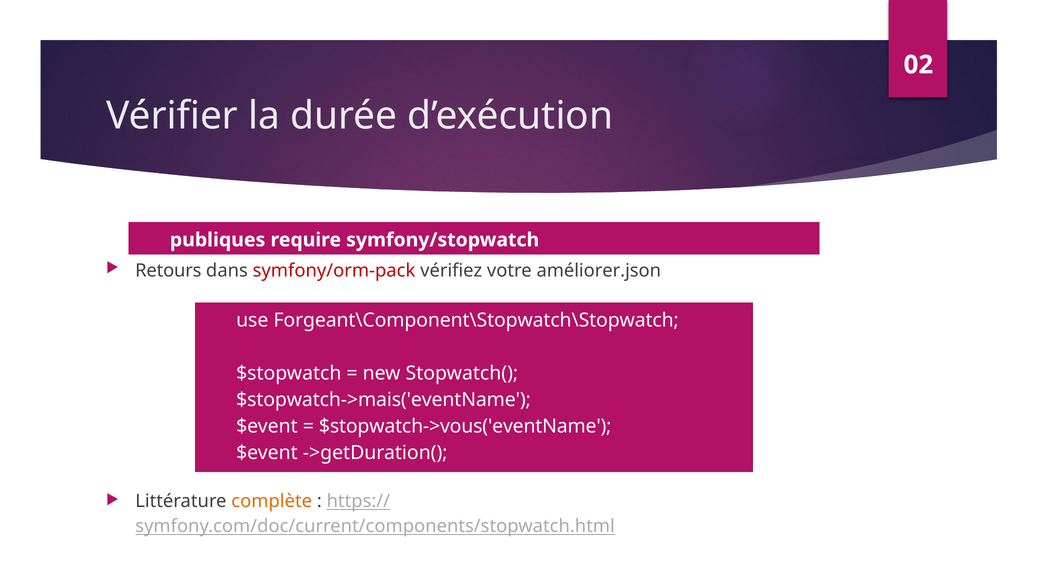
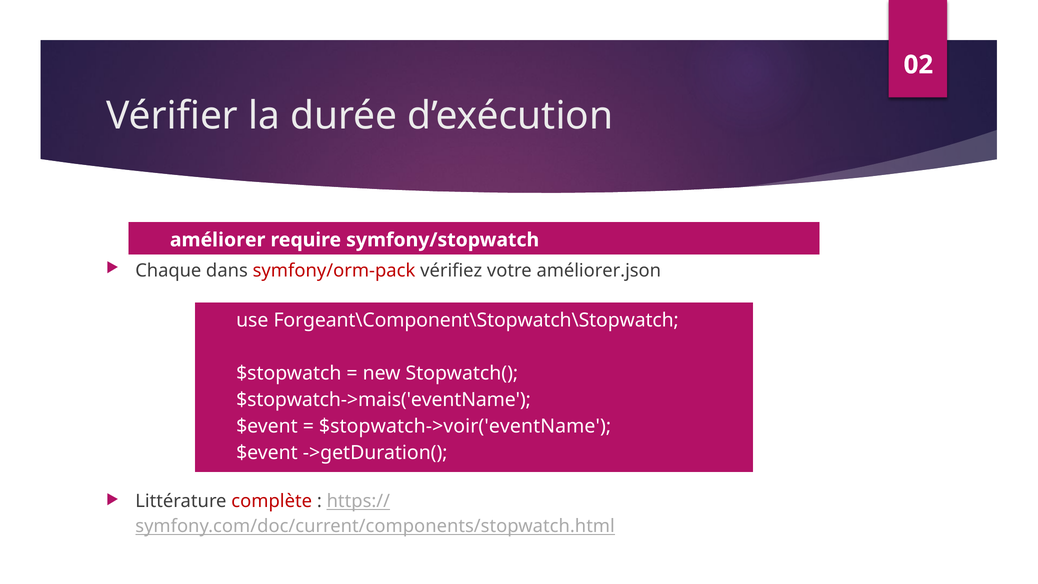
publiques: publiques -> améliorer
Retours: Retours -> Chaque
$stopwatch->vous('eventName: $stopwatch->vous('eventName -> $stopwatch->voir('eventName
complète colour: orange -> red
